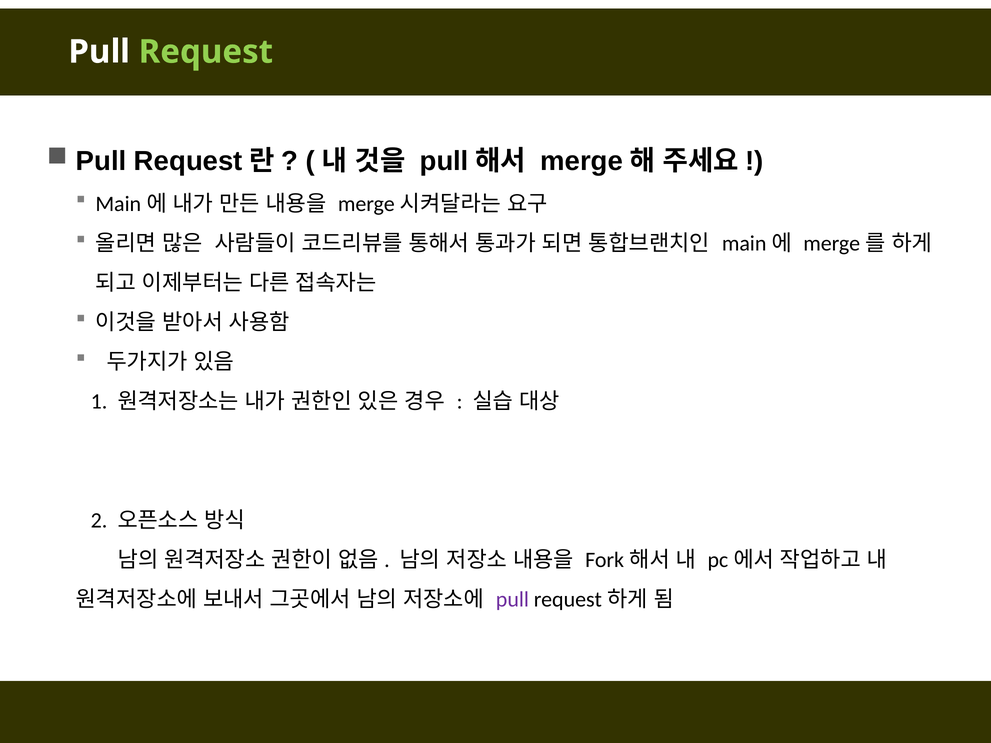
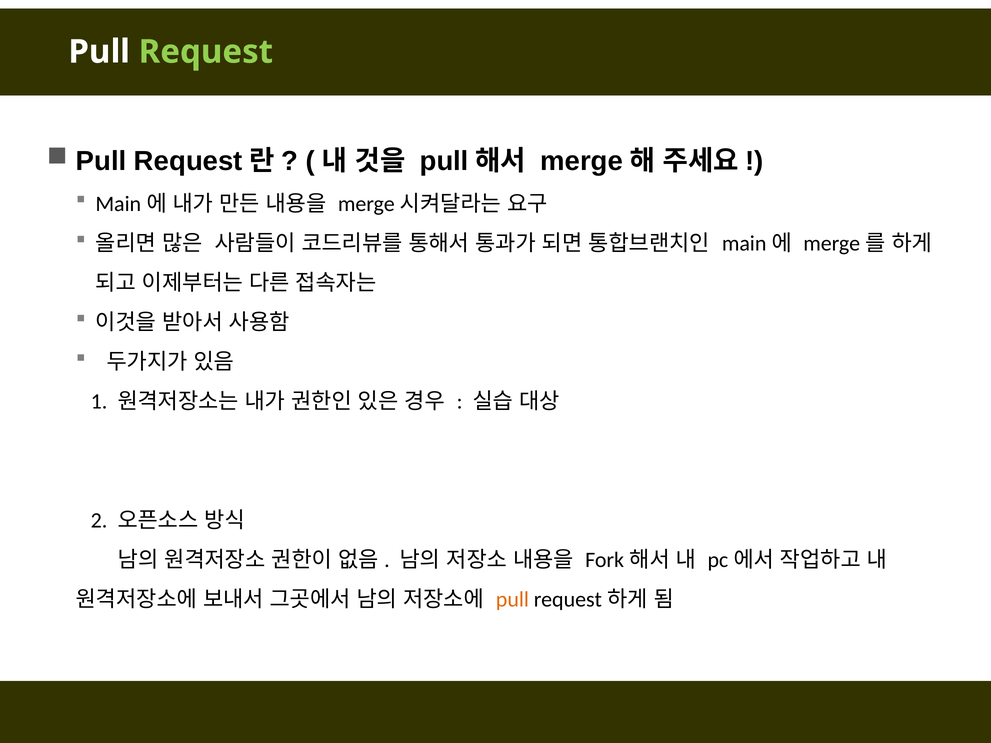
pull at (512, 600) colour: purple -> orange
